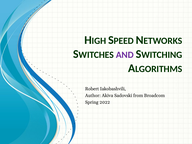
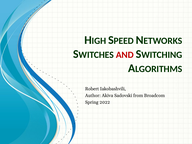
AND colour: purple -> red
